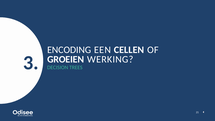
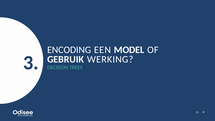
CELLEN: CELLEN -> MODEL
GROEIEN: GROEIEN -> GEBRUIK
